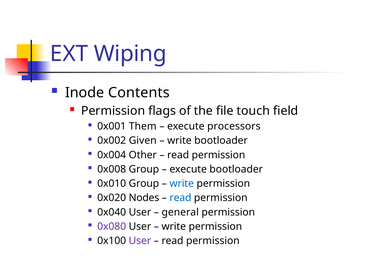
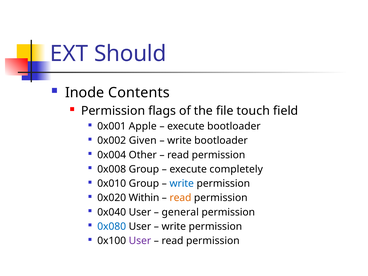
Wiping: Wiping -> Should
Them: Them -> Apple
execute processors: processors -> bootloader
execute bootloader: bootloader -> completely
Nodes: Nodes -> Within
read at (180, 198) colour: blue -> orange
0x080 colour: purple -> blue
